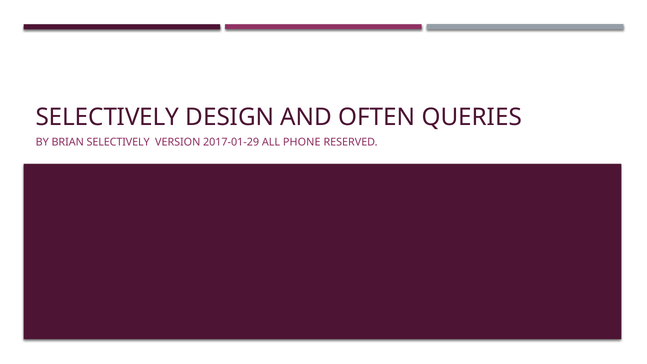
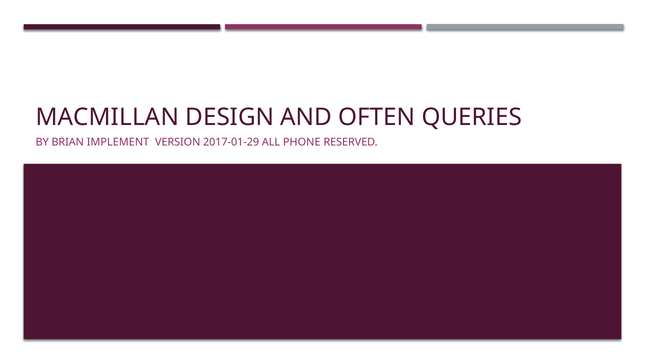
SELECTIVELY at (107, 117): SELECTIVELY -> MACMILLAN
BRIAN SELECTIVELY: SELECTIVELY -> IMPLEMENT
